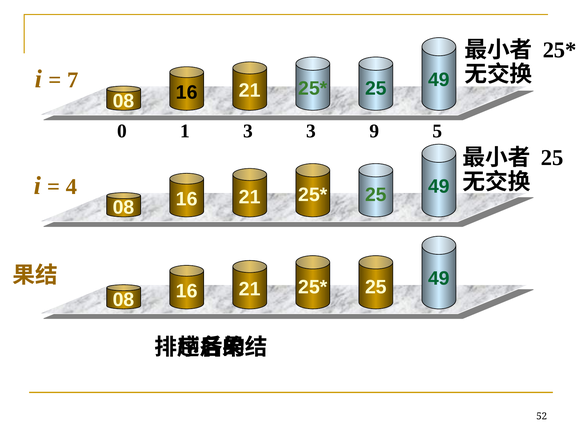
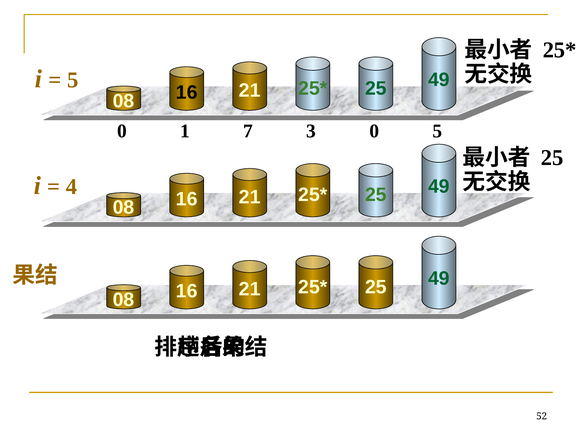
7 at (73, 80): 7 -> 5
1 3: 3 -> 7
3 9: 9 -> 0
